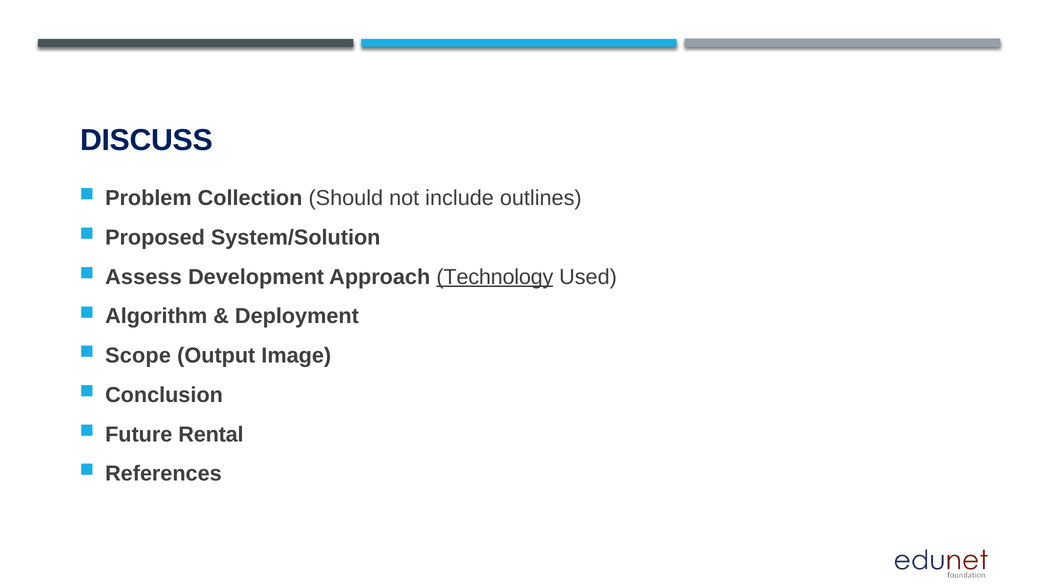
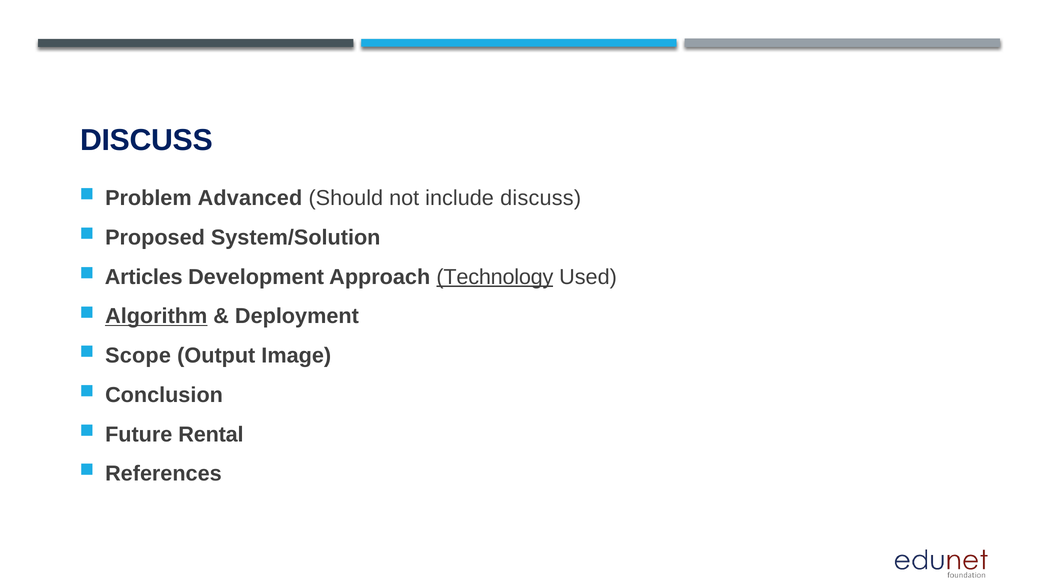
Collection: Collection -> Advanced
include outlines: outlines -> discuss
Assess: Assess -> Articles
Algorithm underline: none -> present
